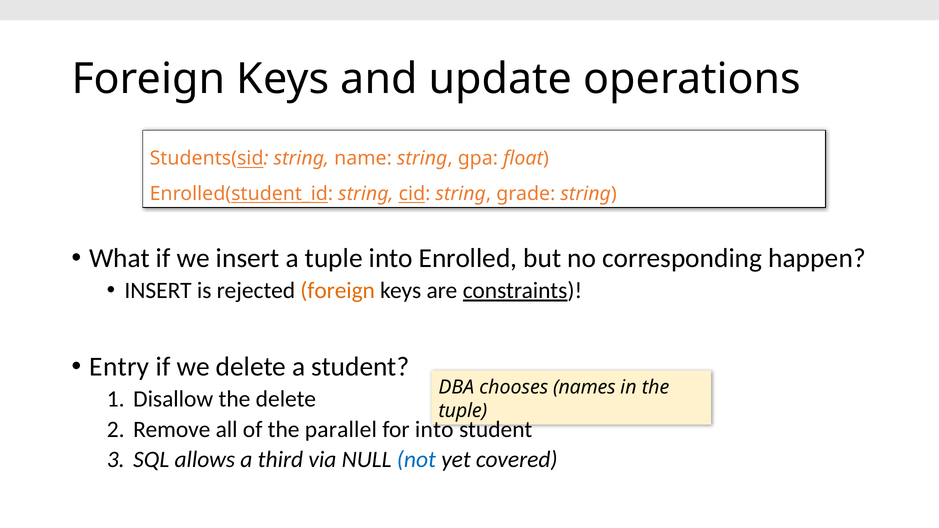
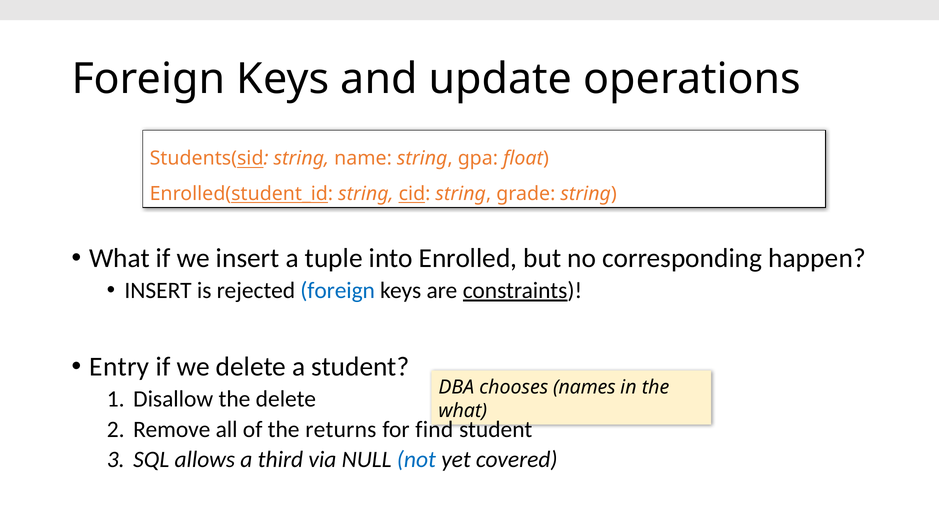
foreign at (338, 291) colour: orange -> blue
tuple at (463, 411): tuple -> what
parallel: parallel -> returns
for into: into -> find
